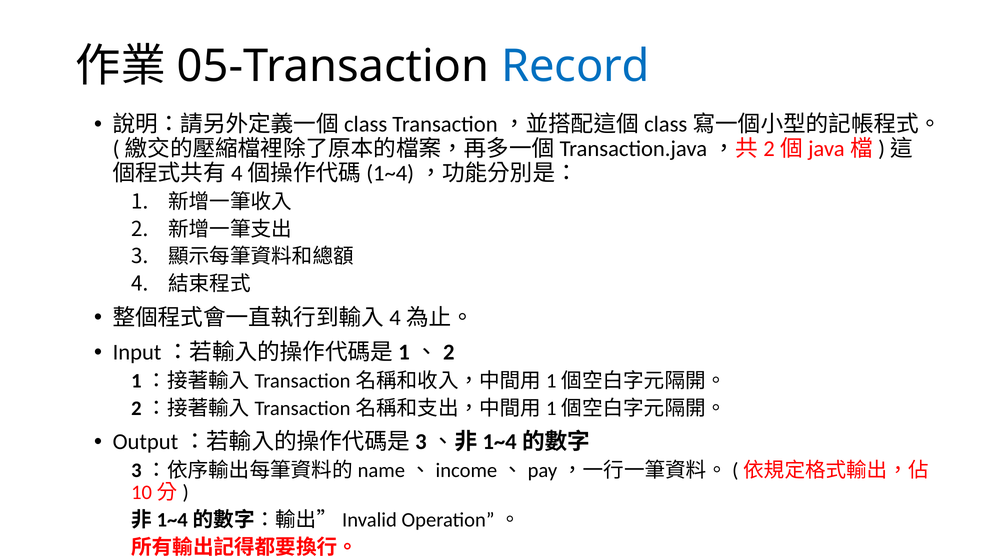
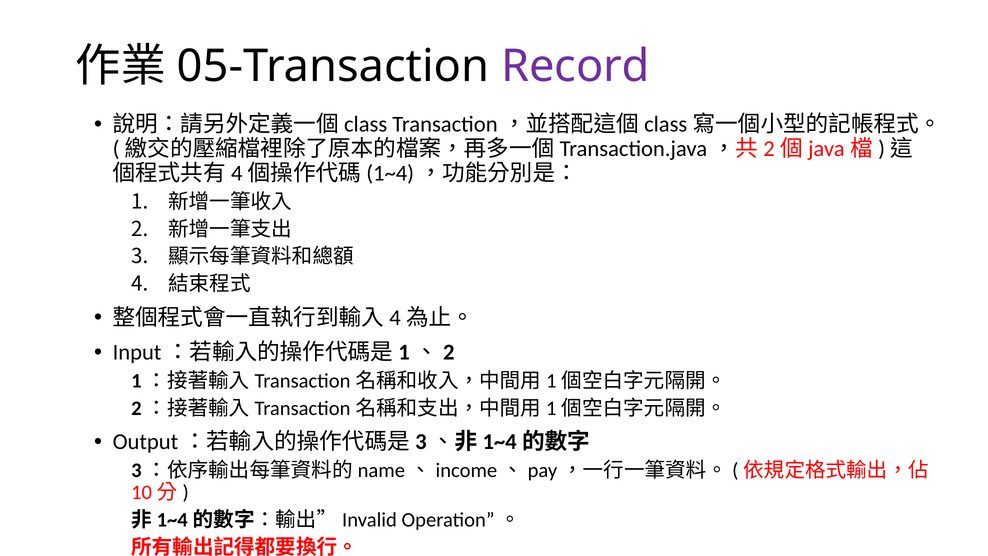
Record colour: blue -> purple
